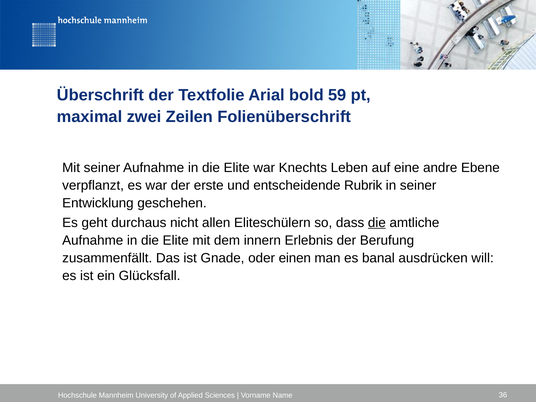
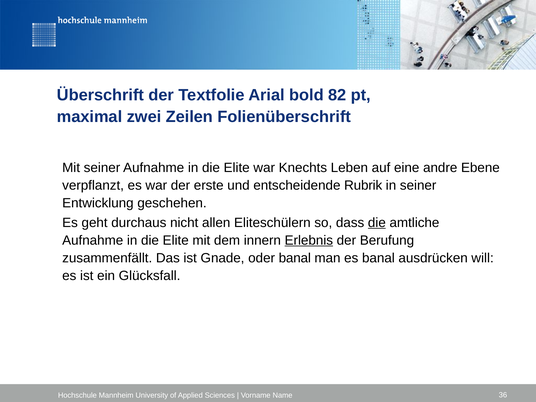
59: 59 -> 82
Erlebnis underline: none -> present
oder einen: einen -> banal
